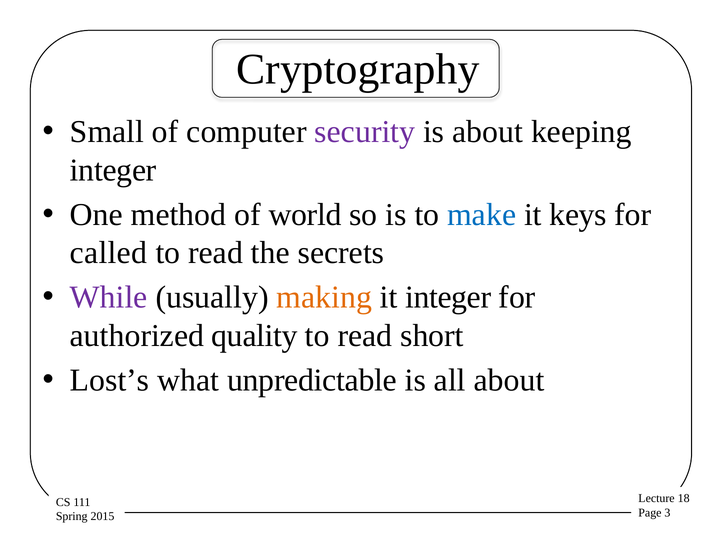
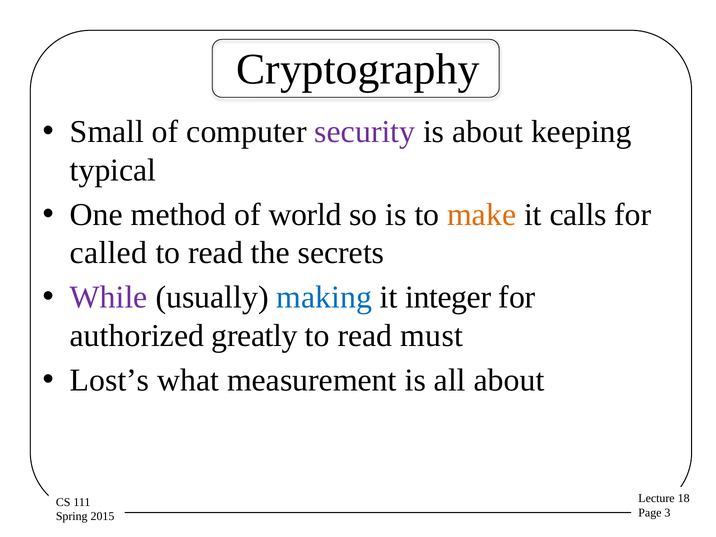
integer at (113, 170): integer -> typical
make colour: blue -> orange
keys: keys -> calls
making colour: orange -> blue
quality: quality -> greatly
short: short -> must
unpredictable: unpredictable -> measurement
